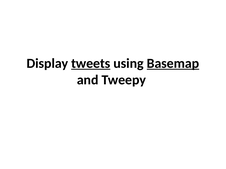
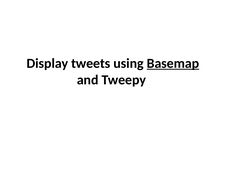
tweets underline: present -> none
